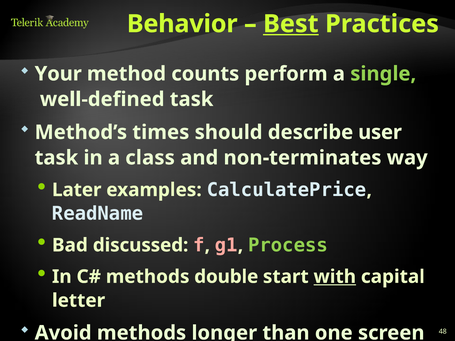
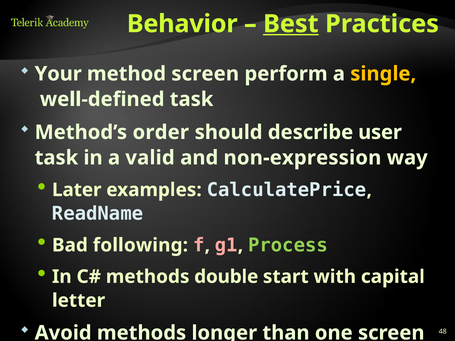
method counts: counts -> screen
single colour: light green -> yellow
times: times -> order
class: class -> valid
non-terminates: non-terminates -> non-expression
discussed: discussed -> following
with underline: present -> none
